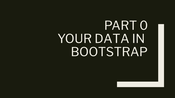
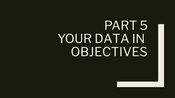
0: 0 -> 5
BOOTSTRAP: BOOTSTRAP -> OBJECTIVES
